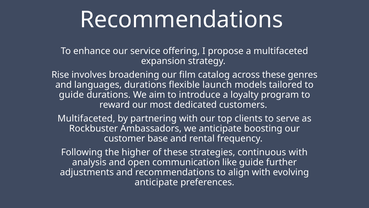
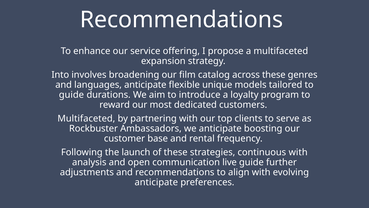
Rise: Rise -> Into
languages durations: durations -> anticipate
launch: launch -> unique
higher: higher -> launch
like: like -> live
